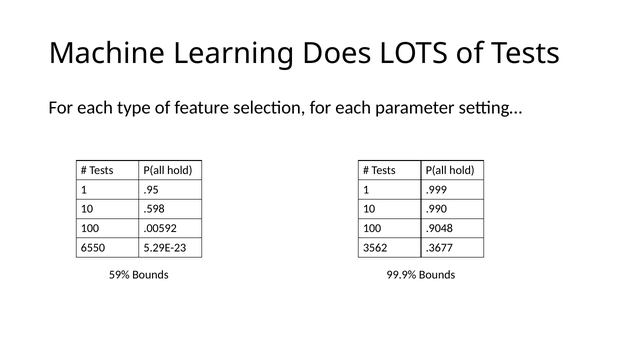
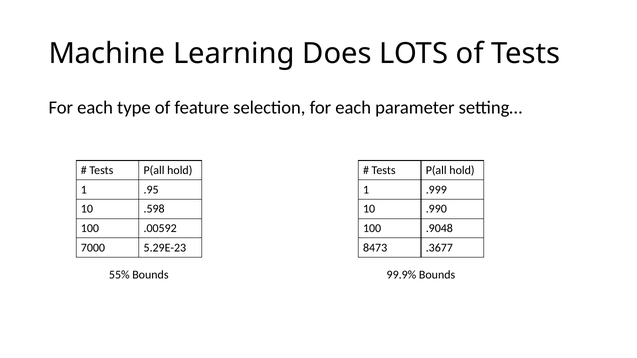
6550: 6550 -> 7000
3562: 3562 -> 8473
59%: 59% -> 55%
